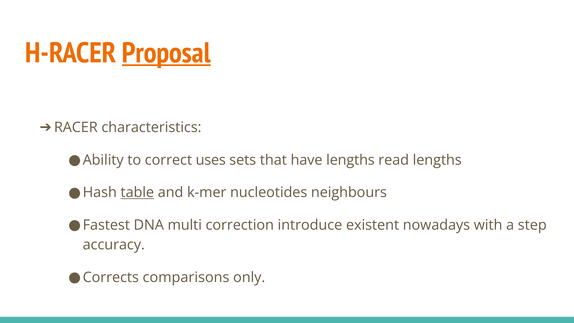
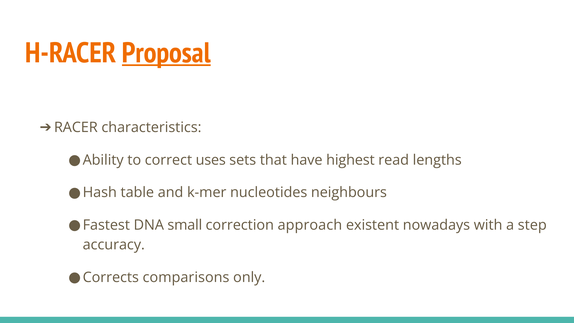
have lengths: lengths -> highest
table underline: present -> none
multi: multi -> small
introduce: introduce -> approach
